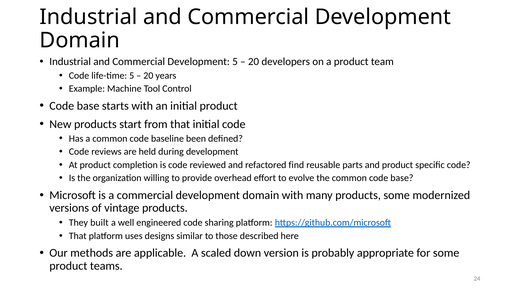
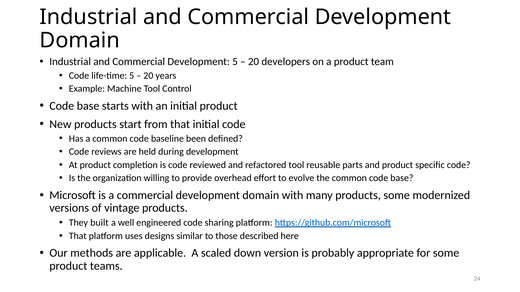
refactored find: find -> tool
